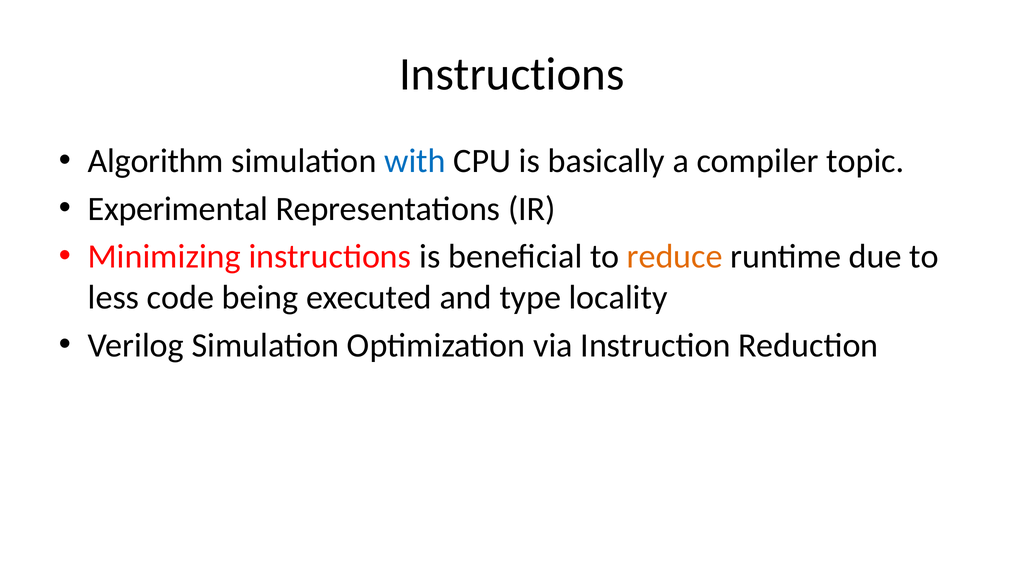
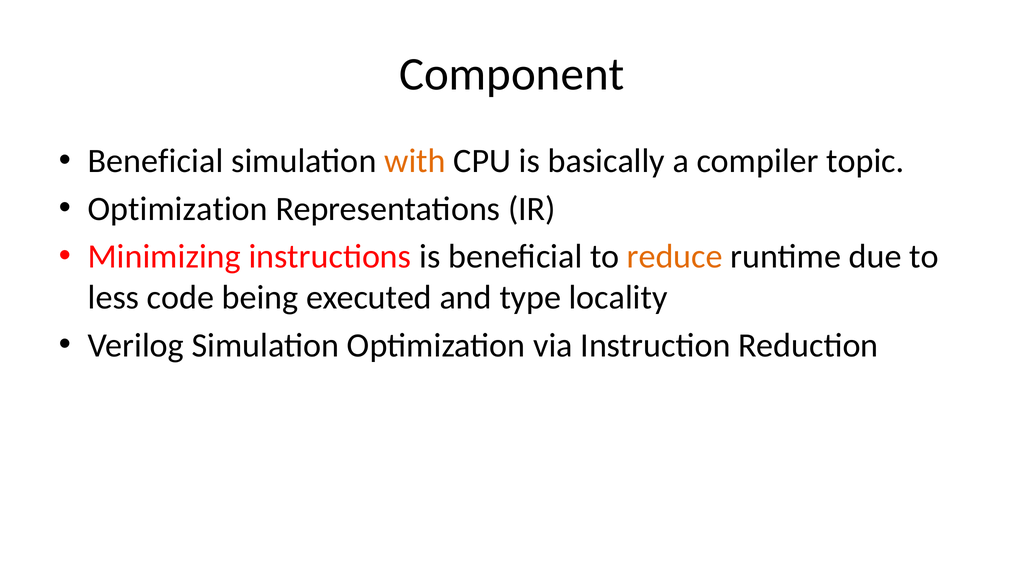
Instructions at (512, 74): Instructions -> Component
Algorithm at (156, 161): Algorithm -> Beneficial
with colour: blue -> orange
Experimental at (178, 209): Experimental -> Optimization
